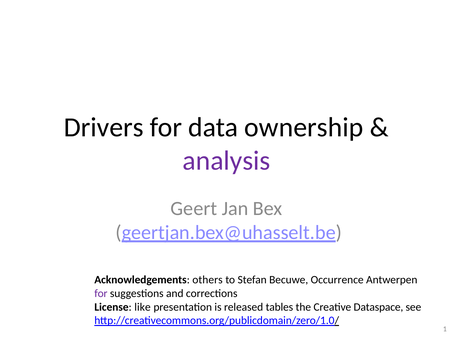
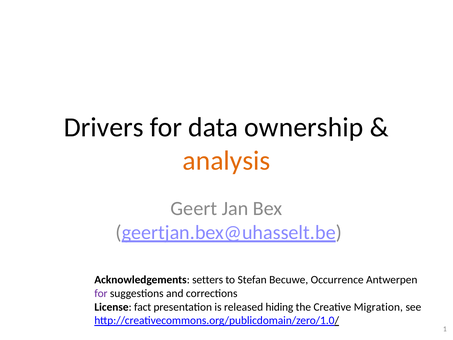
analysis colour: purple -> orange
others: others -> setters
like: like -> fact
tables: tables -> hiding
Dataspace: Dataspace -> Migration
